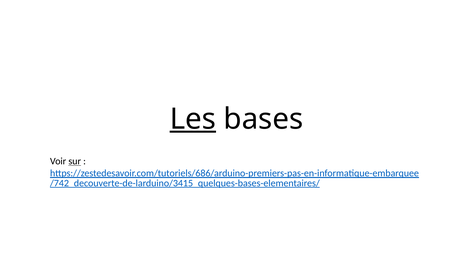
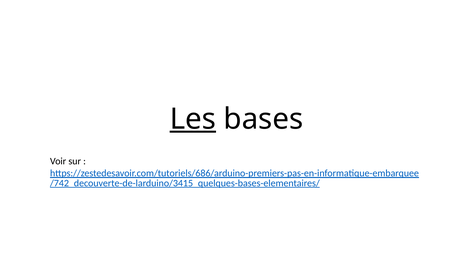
sur underline: present -> none
